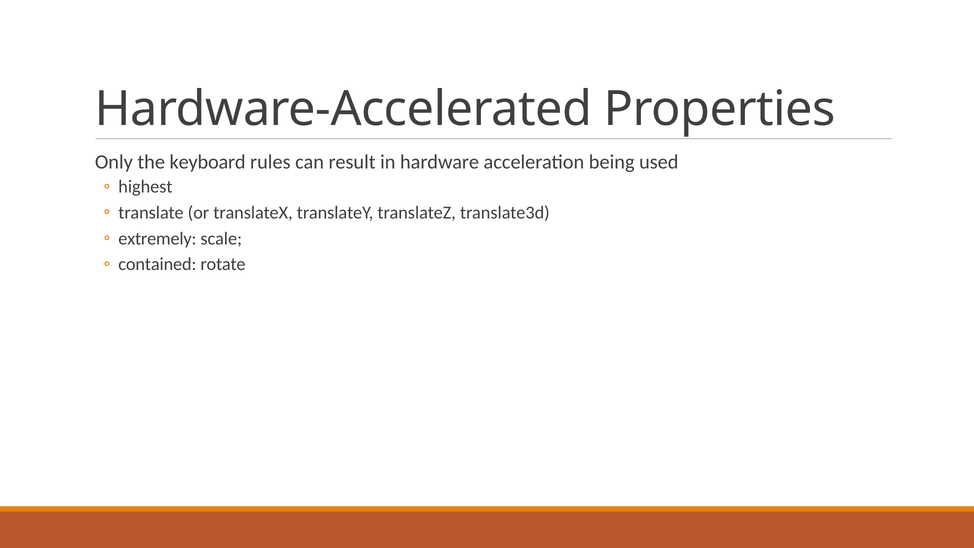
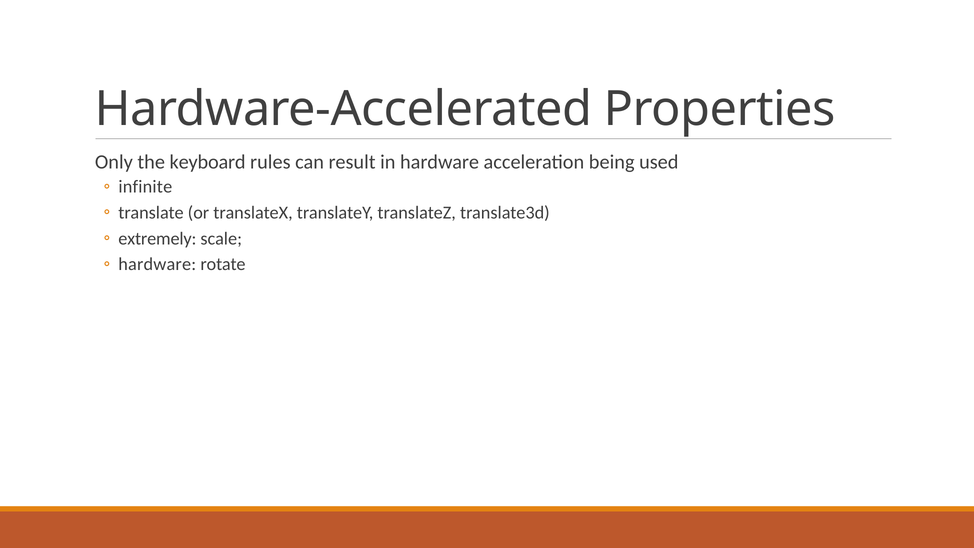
highest: highest -> infinite
contained at (157, 264): contained -> hardware
